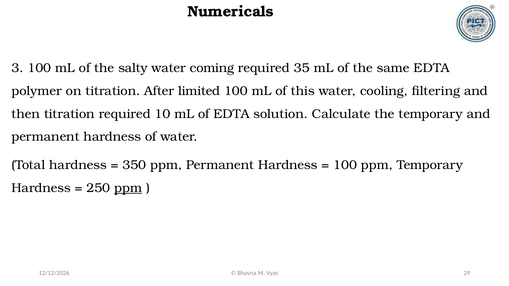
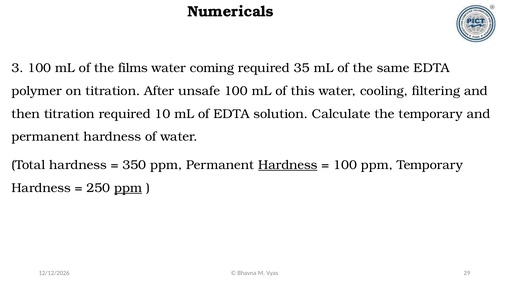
salty: salty -> films
limited: limited -> unsafe
Hardness at (288, 165) underline: none -> present
